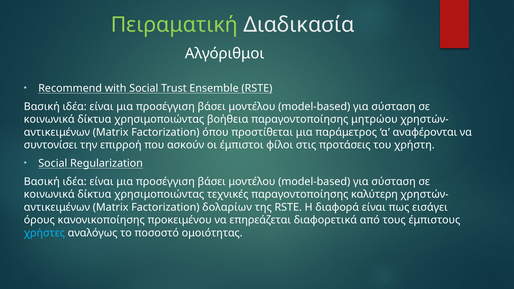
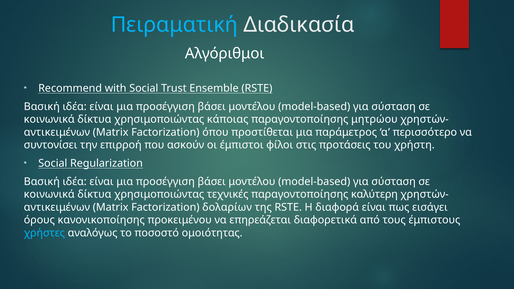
Πειραματική colour: light green -> light blue
βοήθεια: βοήθεια -> κάποιας
αναφέρονται: αναφέρονται -> περισσότερο
